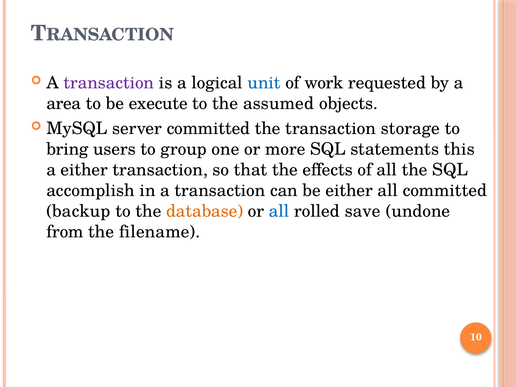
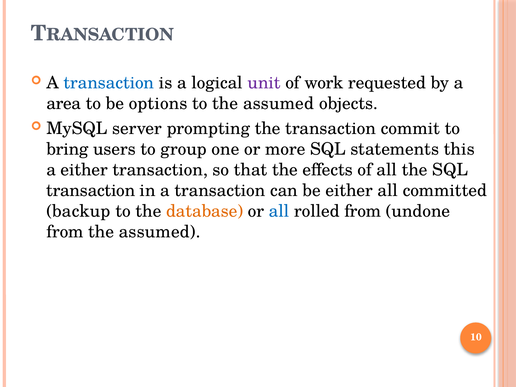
transaction at (109, 83) colour: purple -> blue
unit colour: blue -> purple
execute: execute -> options
server committed: committed -> prompting
storage: storage -> commit
accomplish at (91, 190): accomplish -> transaction
rolled save: save -> from
from the filename: filename -> assumed
